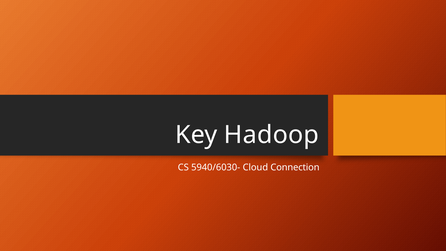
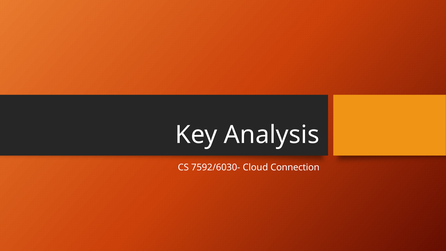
Hadoop: Hadoop -> Analysis
5940/6030-: 5940/6030- -> 7592/6030-
